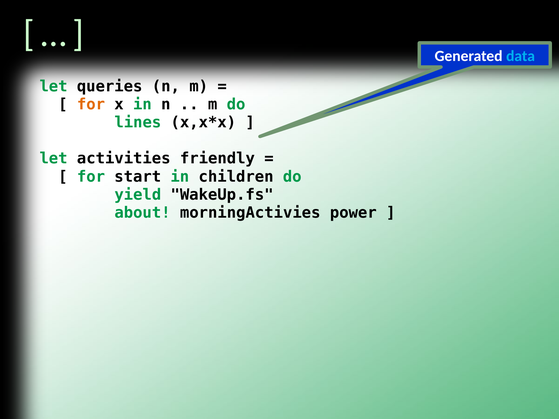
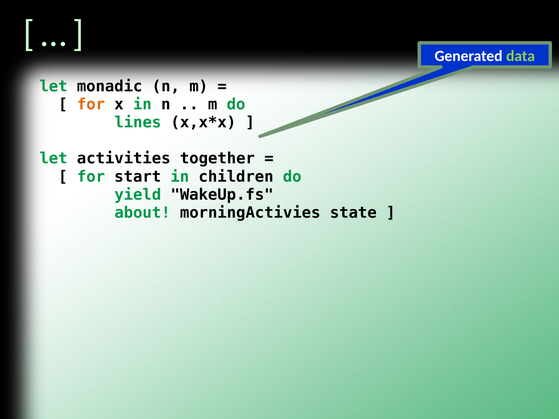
data colour: light blue -> light green
queries: queries -> monadic
friendly: friendly -> together
power: power -> state
